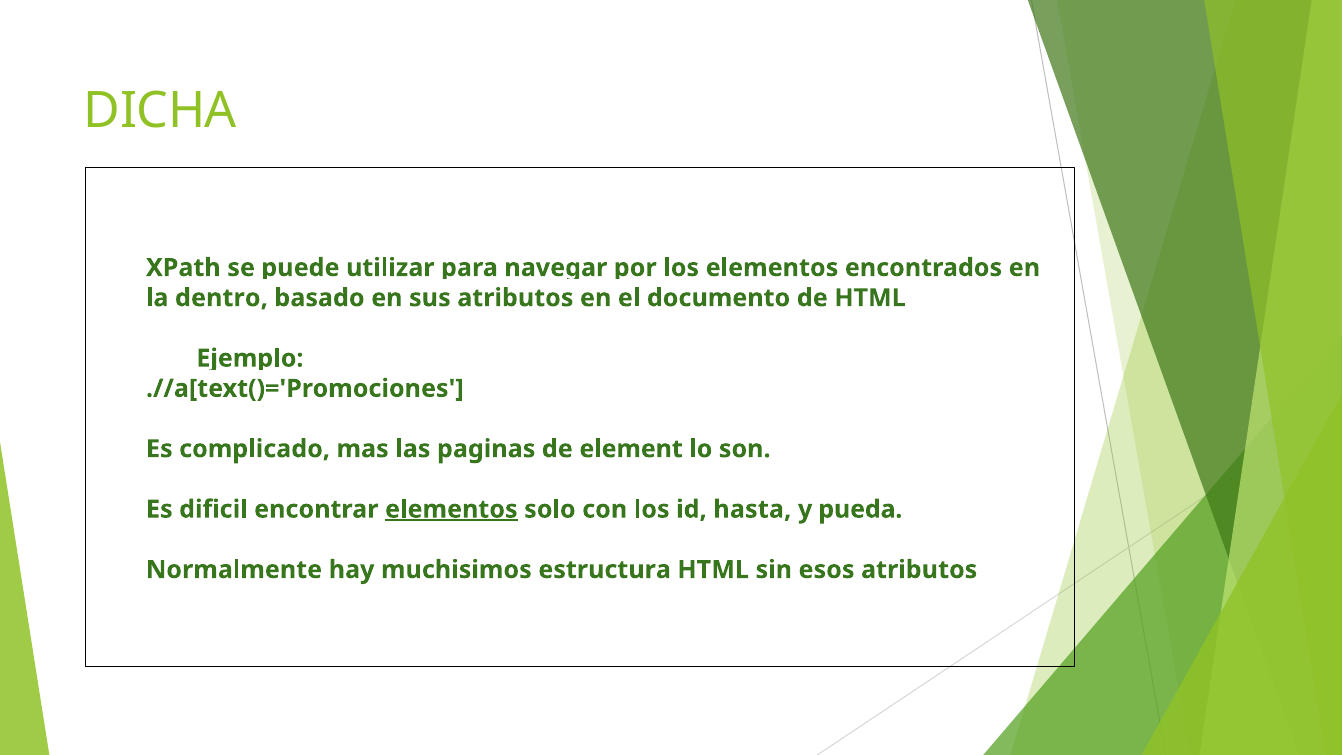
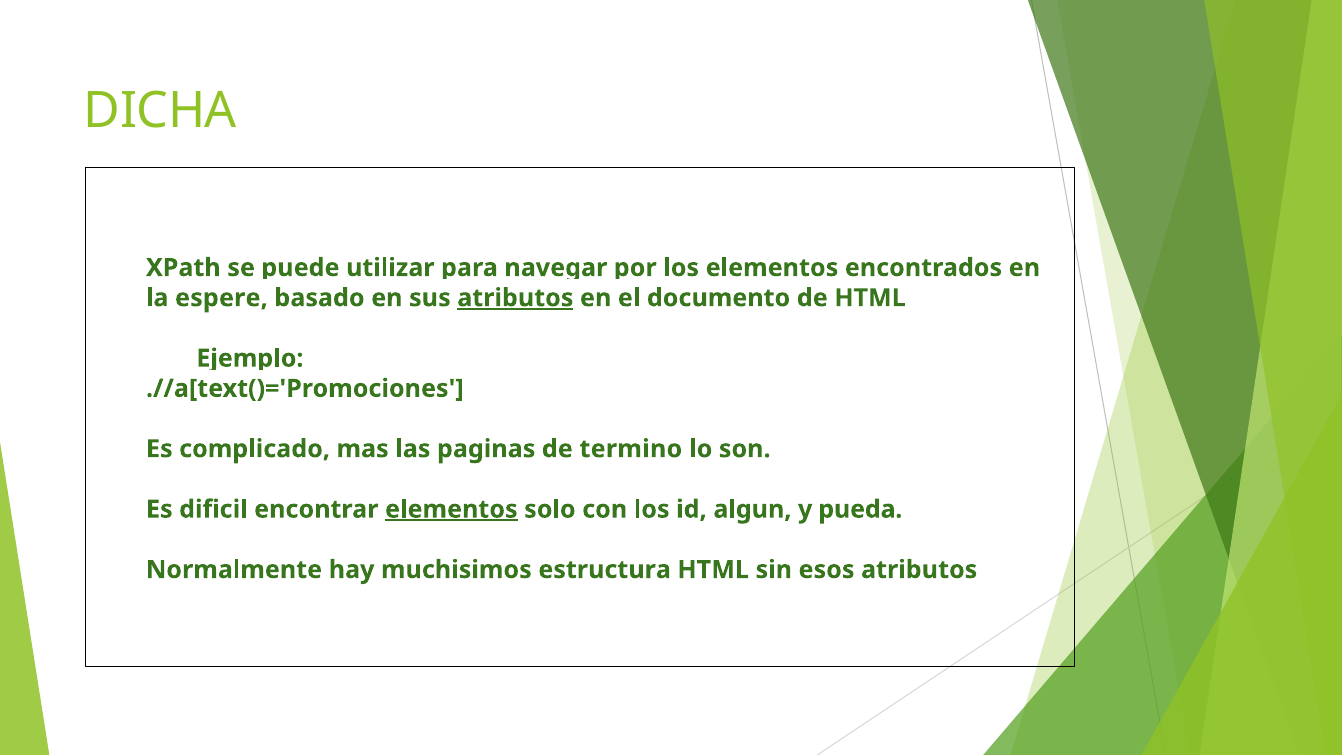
dentro: dentro -> espere
atributos at (515, 298) underline: none -> present
element: element -> termino
hasta: hasta -> algun
